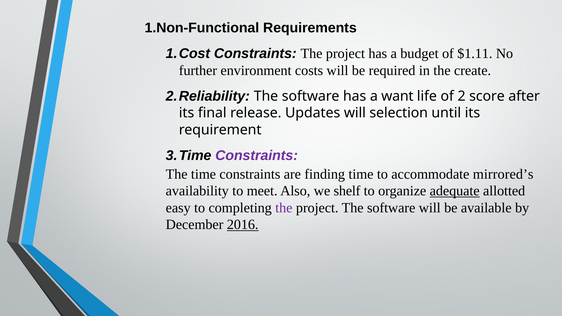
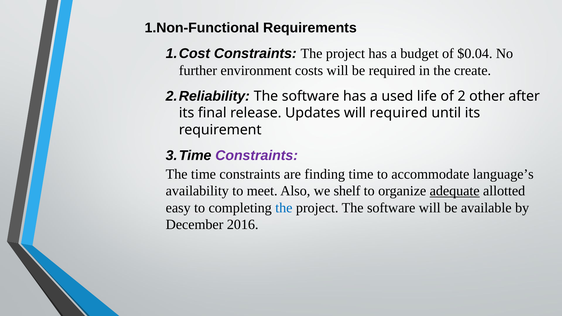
$1.11: $1.11 -> $0.04
want: want -> used
score: score -> other
will selection: selection -> required
mirrored’s: mirrored’s -> language’s
the at (284, 208) colour: purple -> blue
2016 underline: present -> none
